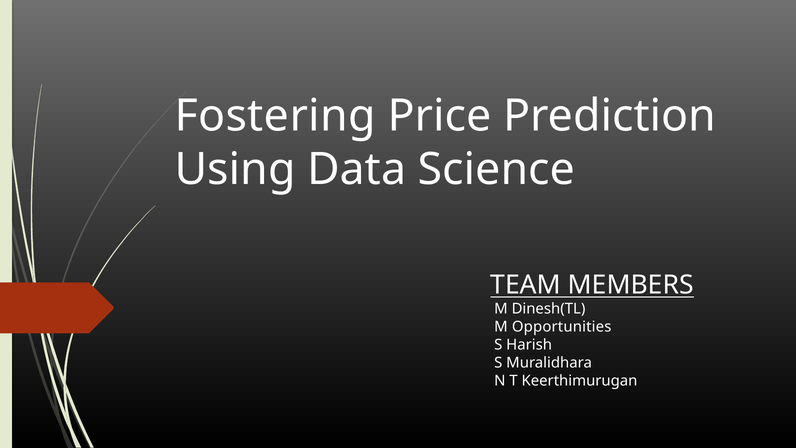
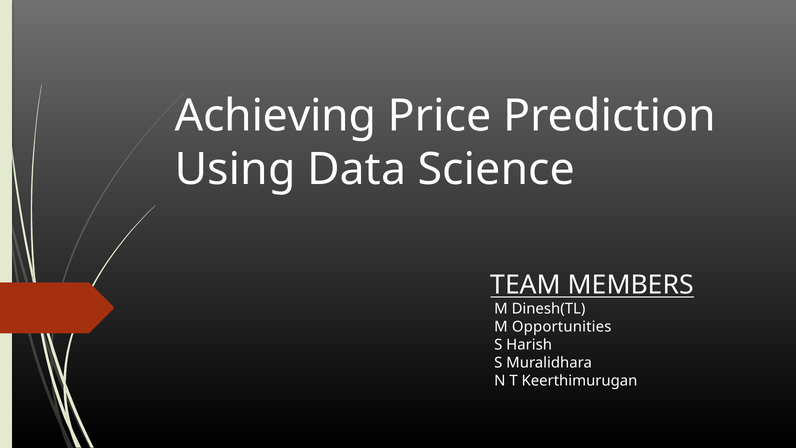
Fostering: Fostering -> Achieving
